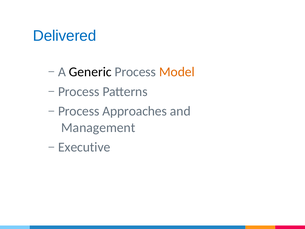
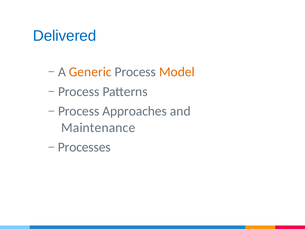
Generic colour: black -> orange
Management: Management -> Maintenance
Executive: Executive -> Processes
